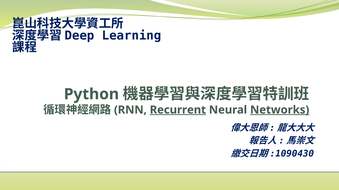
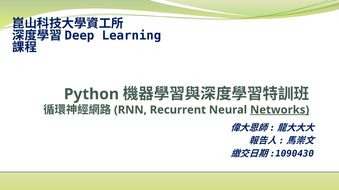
Recurrent underline: present -> none
